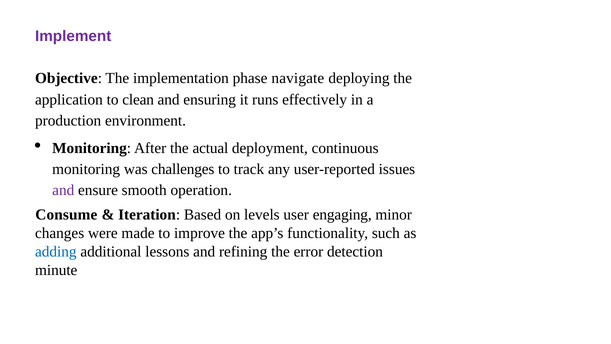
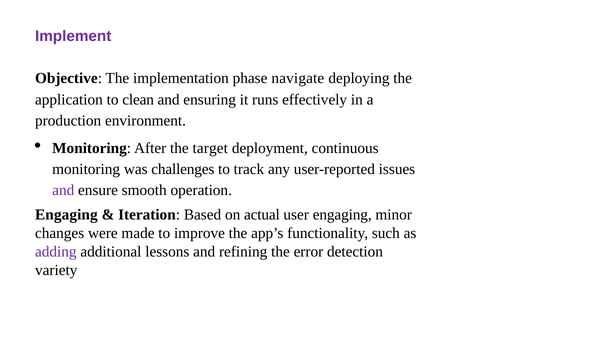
actual: actual -> target
Consume at (66, 215): Consume -> Engaging
levels: levels -> actual
adding colour: blue -> purple
minute: minute -> variety
